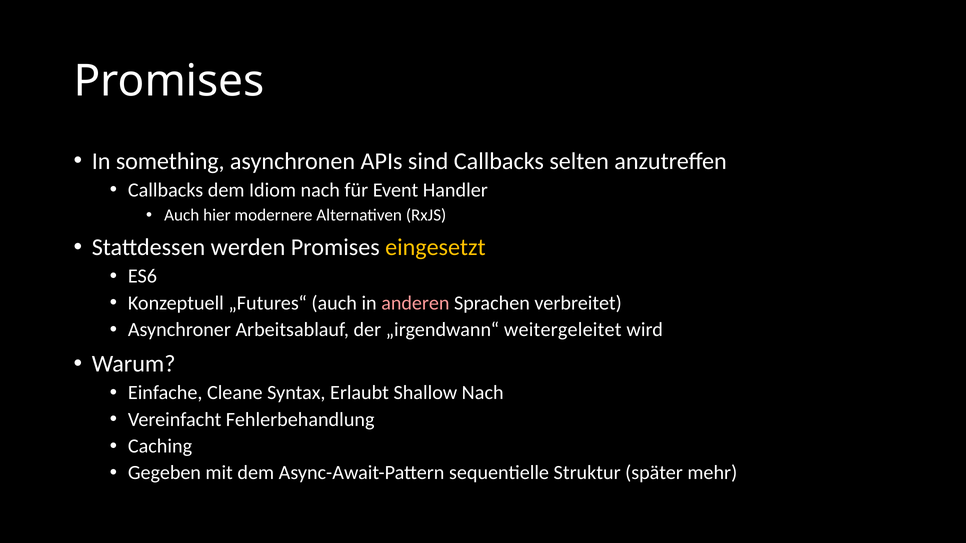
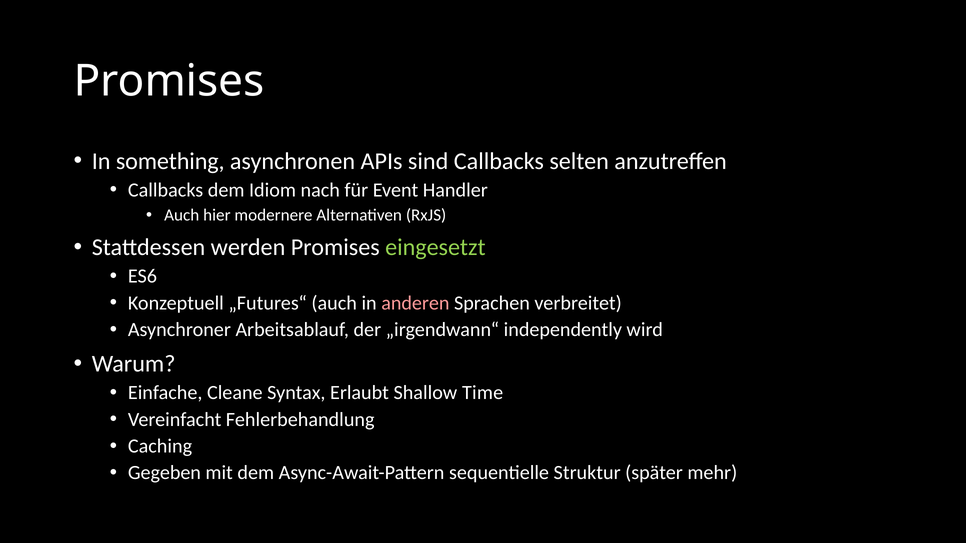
eingesetzt colour: yellow -> light green
weitergeleitet: weitergeleitet -> independently
Shallow Nach: Nach -> Time
